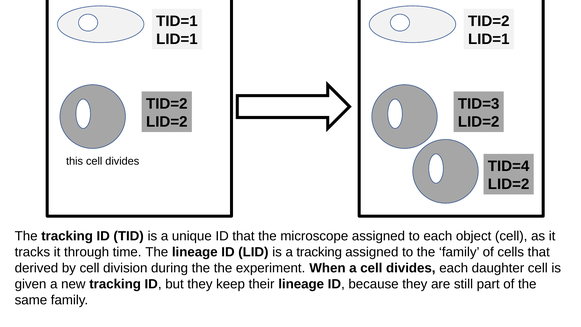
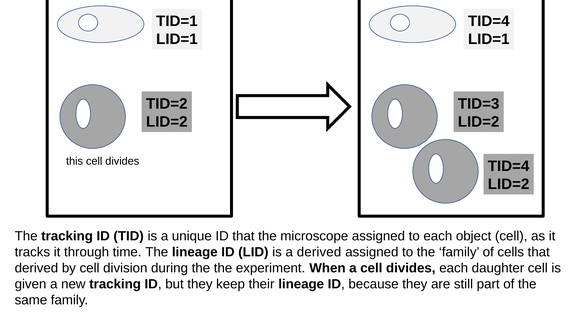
TID=2 at (489, 21): TID=2 -> TID=4
a tracking: tracking -> derived
